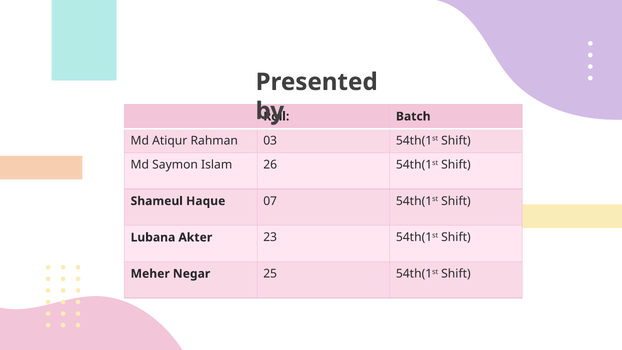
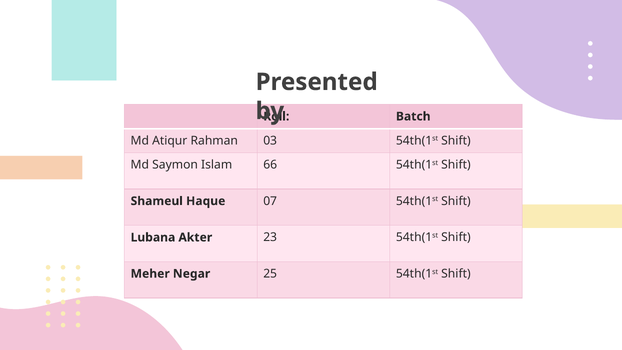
26: 26 -> 66
